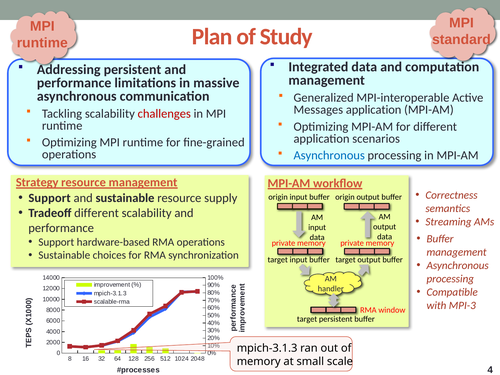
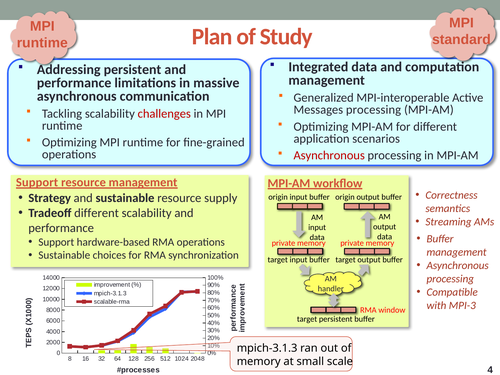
Messages application: application -> processing
Asynchronous at (329, 155) colour: blue -> red
Strategy at (37, 182): Strategy -> Support
Support at (50, 198): Support -> Strategy
